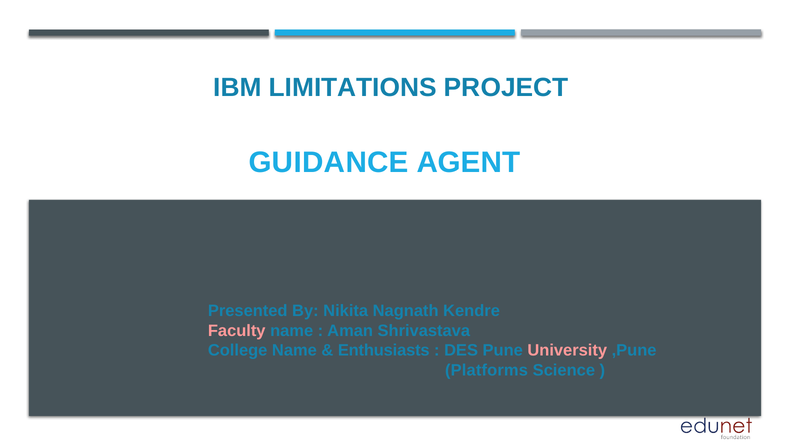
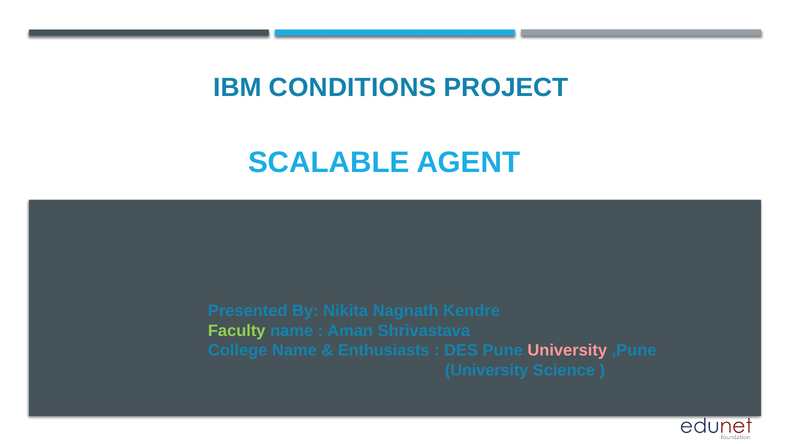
LIMITATIONS: LIMITATIONS -> CONDITIONS
GUIDANCE: GUIDANCE -> SCALABLE
Faculty colour: pink -> light green
Platforms at (486, 370): Platforms -> University
